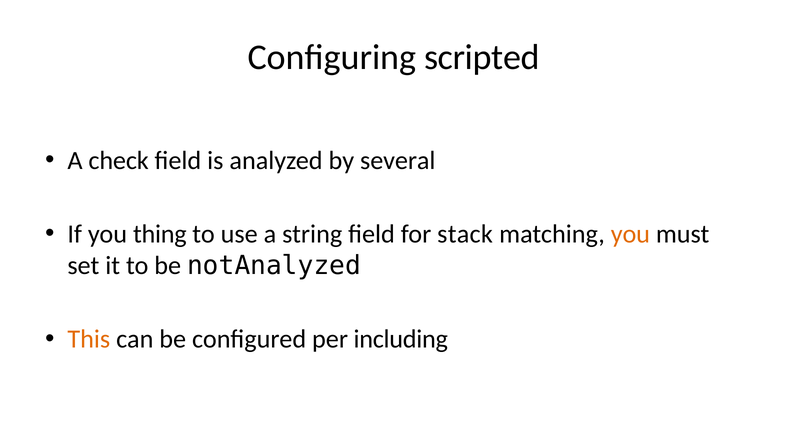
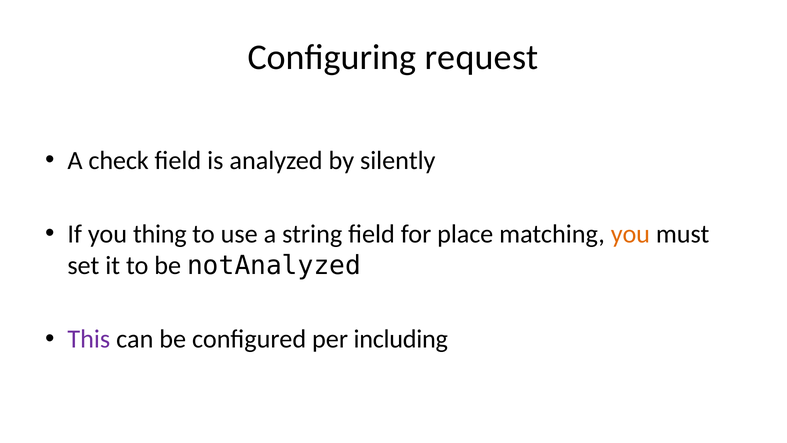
scripted: scripted -> request
several: several -> silently
stack: stack -> place
This colour: orange -> purple
